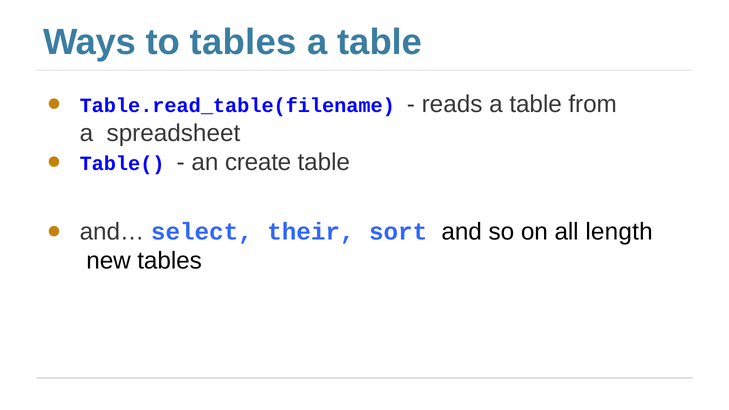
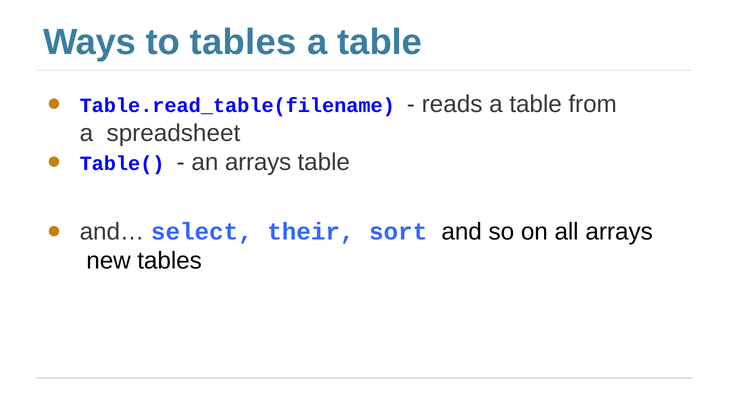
an create: create -> arrays
all length: length -> arrays
